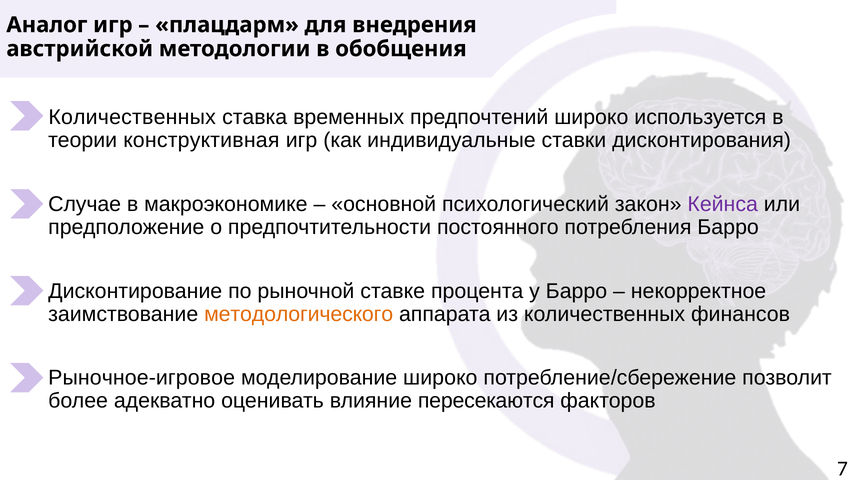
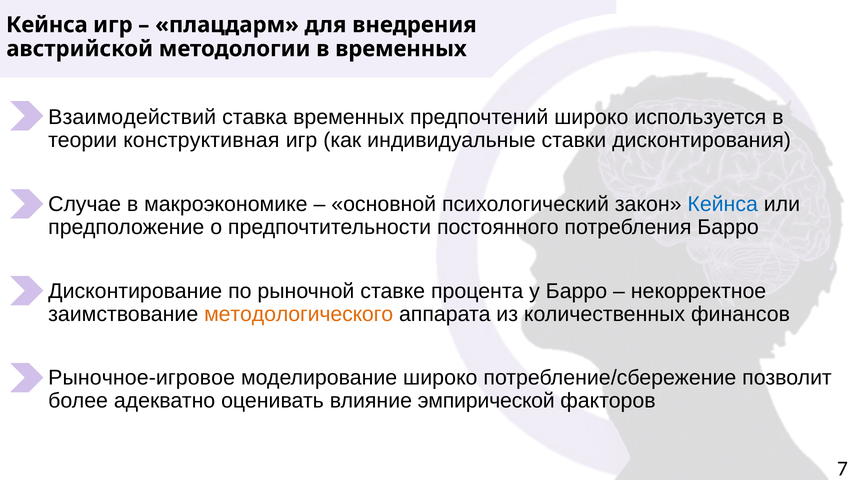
Аналог at (47, 25): Аналог -> Кейнса
в обобщения: обобщения -> временных
Количественных at (132, 117): Количественных -> Взаимодействий
Кейнса at (723, 204) colour: purple -> blue
пересекаются: пересекаются -> эмпирической
